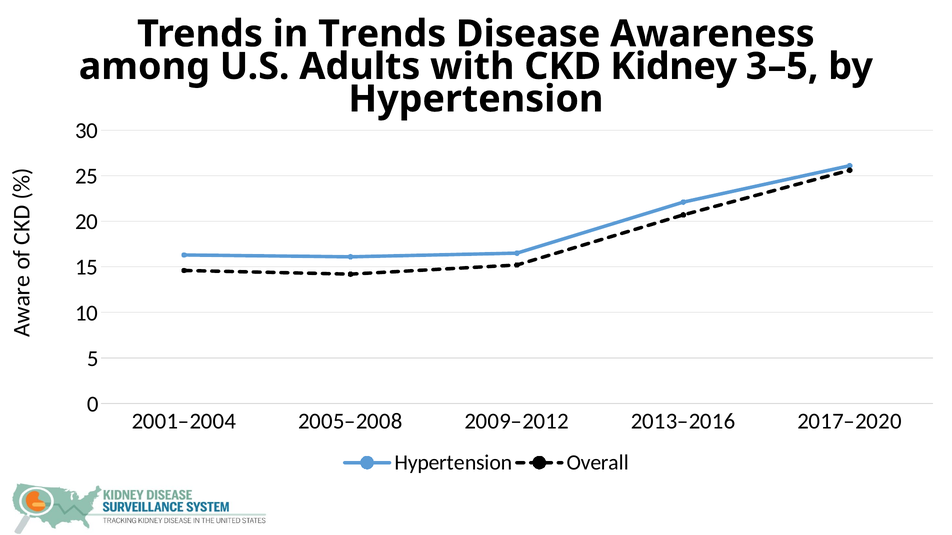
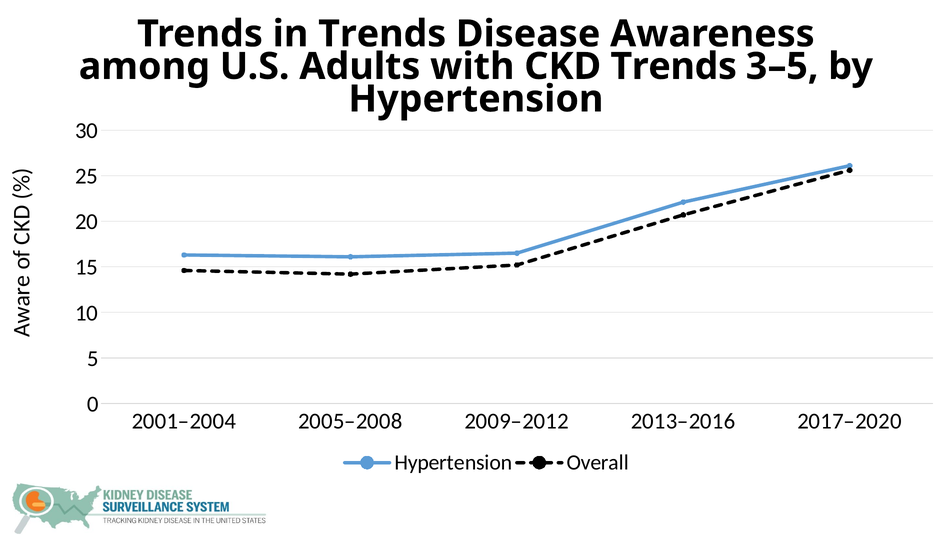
CKD Kidney: Kidney -> Trends
